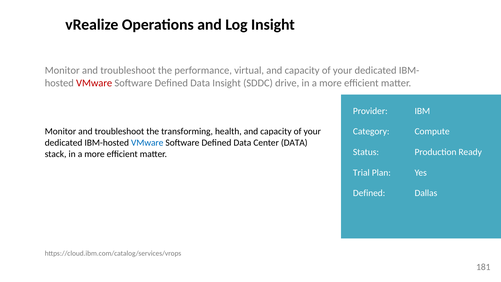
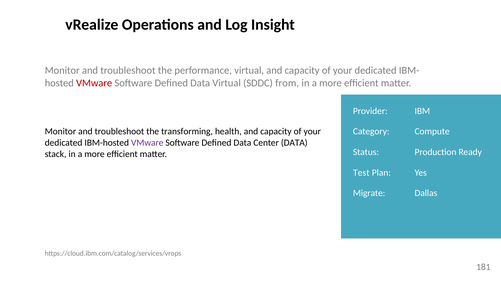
Data Insight: Insight -> Virtual
drive: drive -> from
VMware at (147, 143) colour: blue -> purple
Trial: Trial -> Test
Defined at (369, 193): Defined -> Migrate
